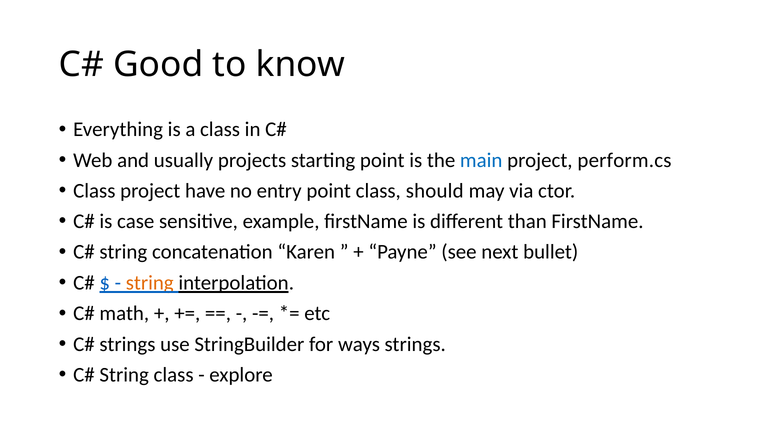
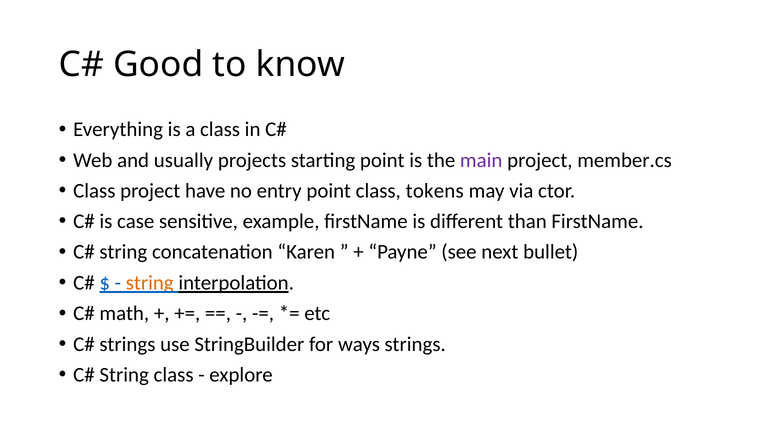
main colour: blue -> purple
perform.cs: perform.cs -> member.cs
should: should -> tokens
